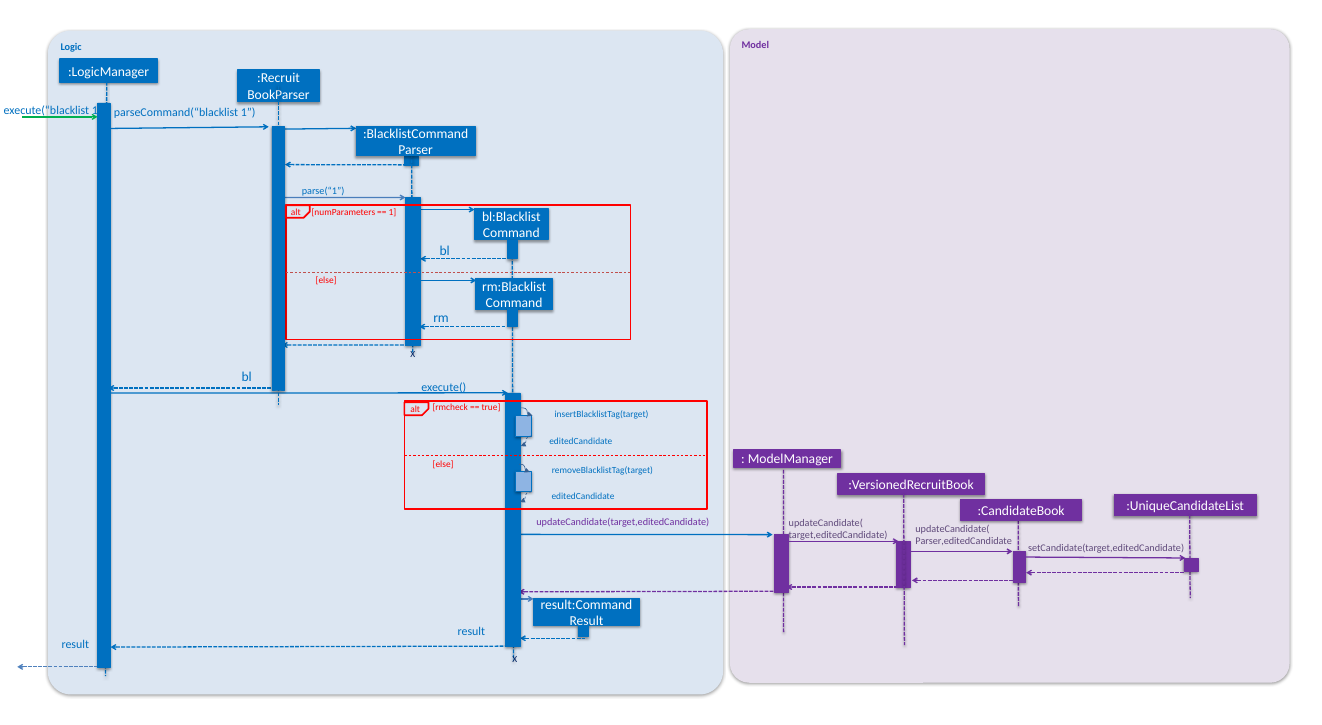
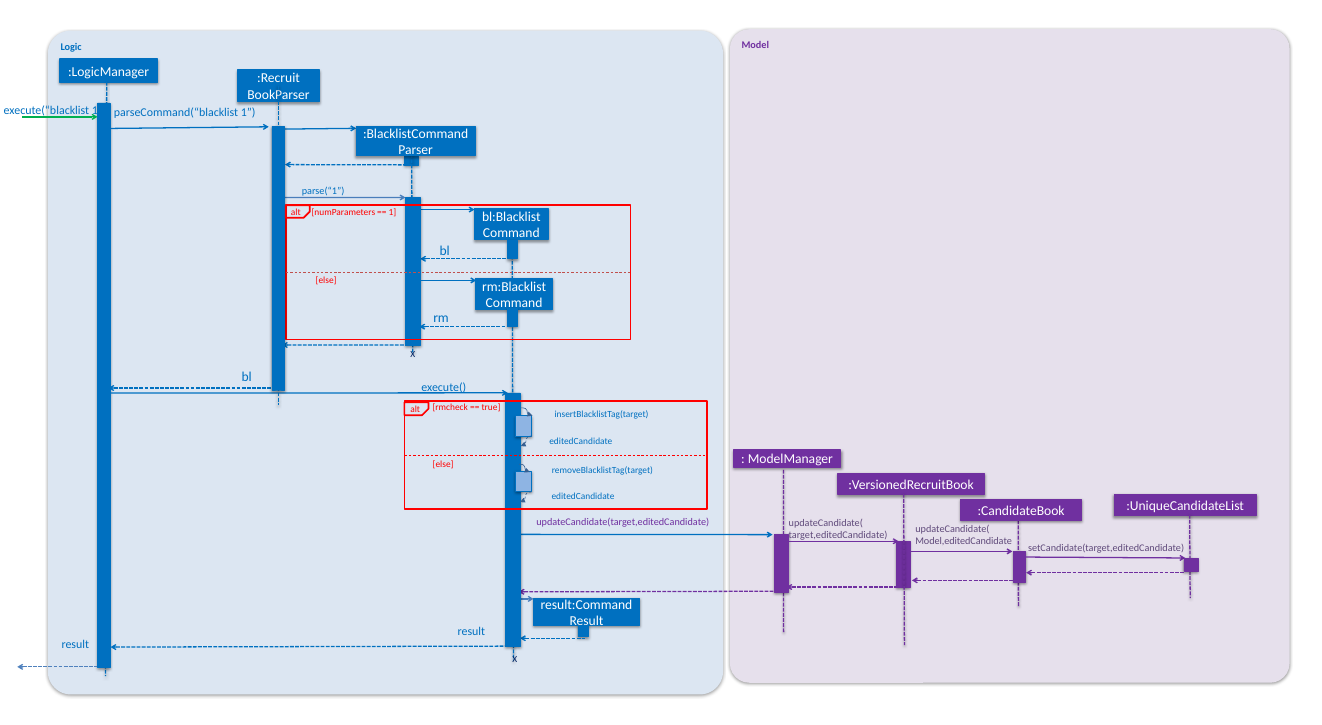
Parser,editedCandidate: Parser,editedCandidate -> Model,editedCandidate
